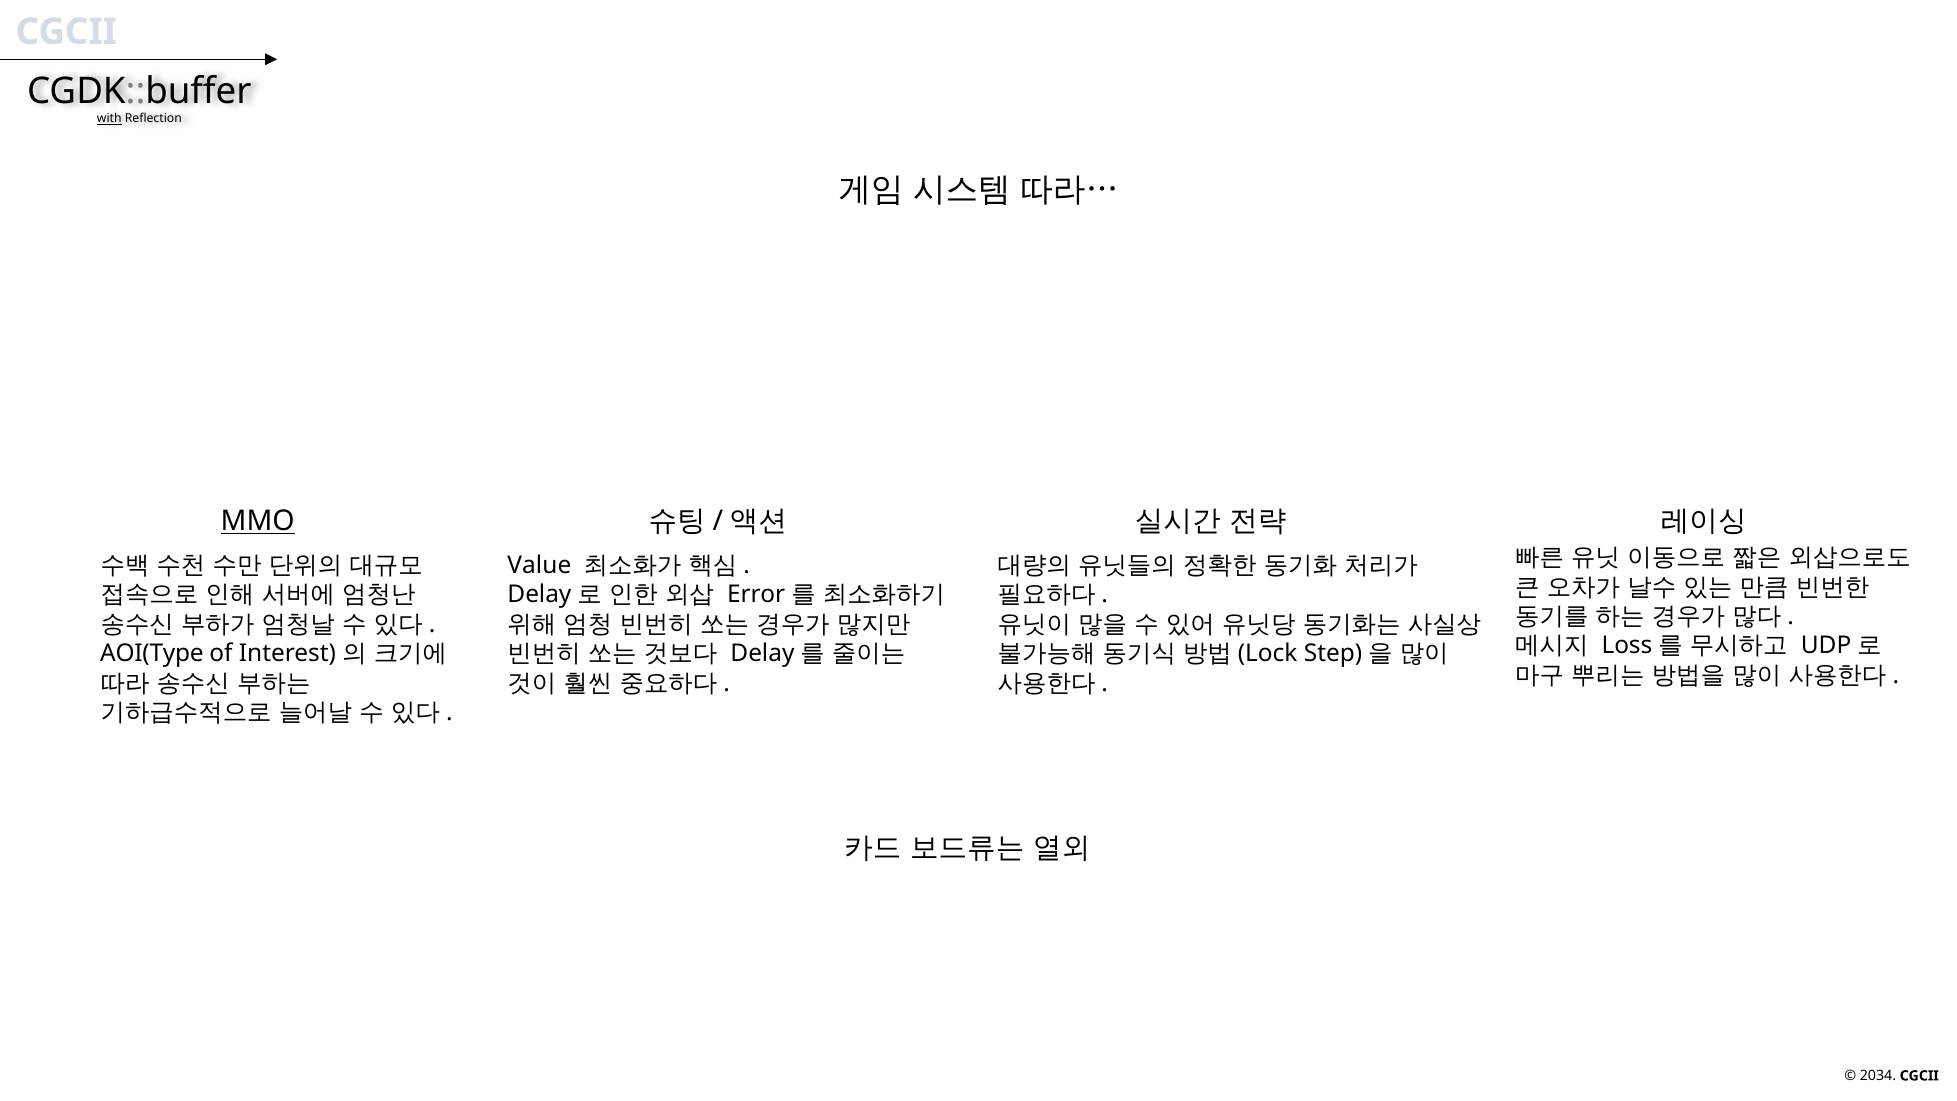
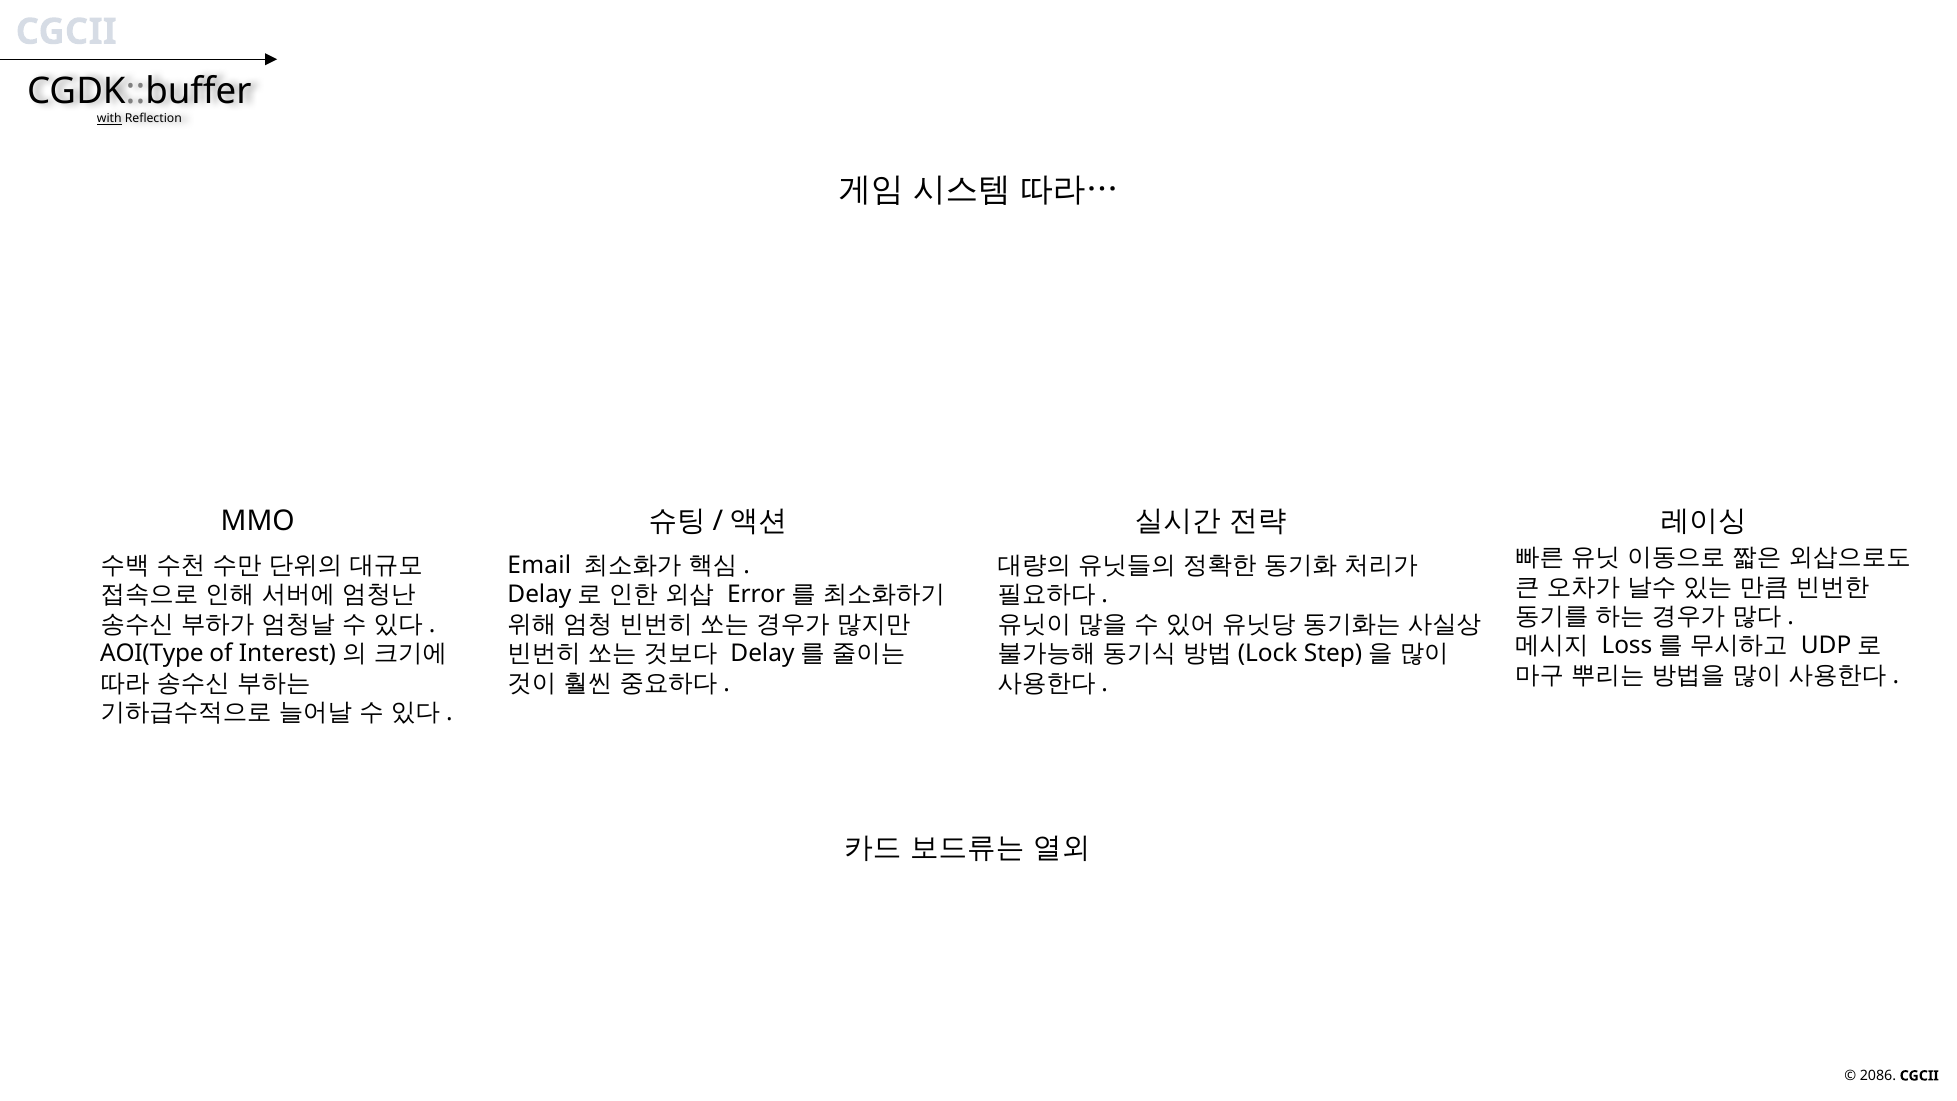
MMO underline: present -> none
Value: Value -> Email
2034: 2034 -> 2086
